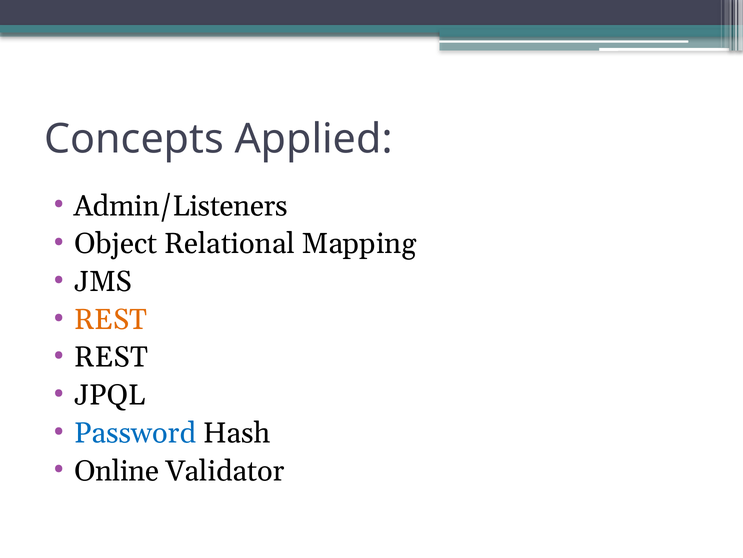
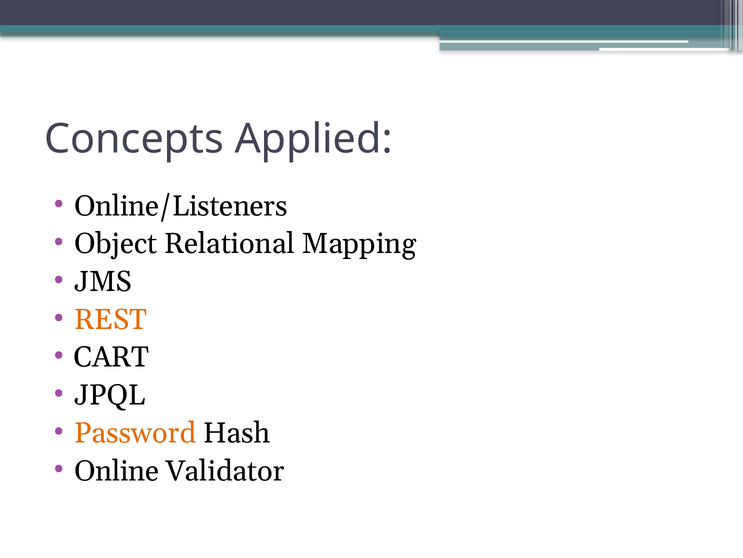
Admin/Listeners: Admin/Listeners -> Online/Listeners
REST at (111, 357): REST -> CART
Password colour: blue -> orange
